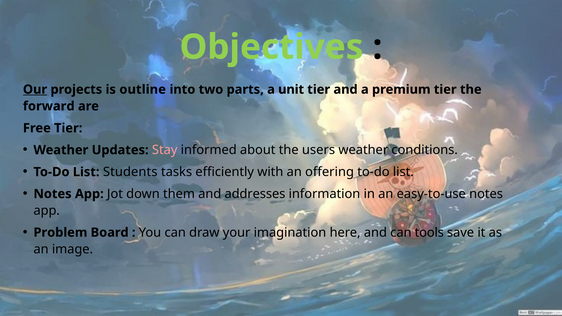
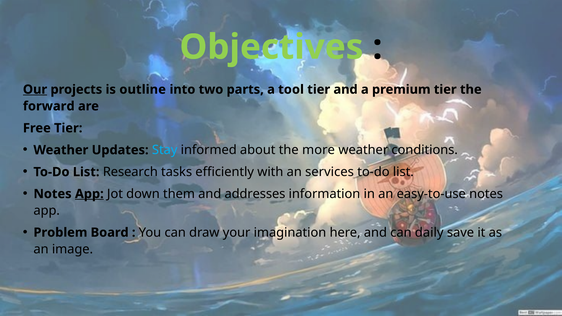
unit: unit -> tool
Stay colour: pink -> light blue
users: users -> more
Students: Students -> Research
offering: offering -> services
App at (89, 194) underline: none -> present
tools: tools -> daily
